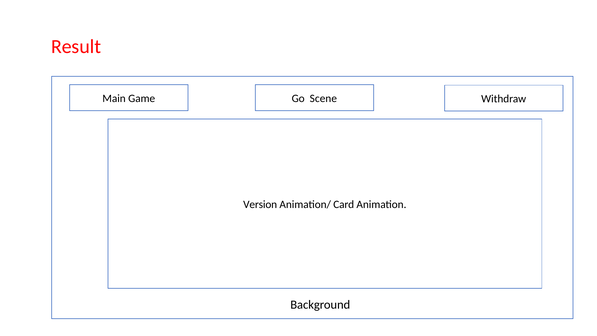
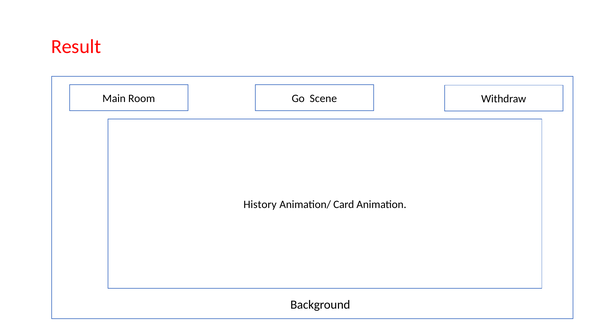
Game: Game -> Room
Version: Version -> History
